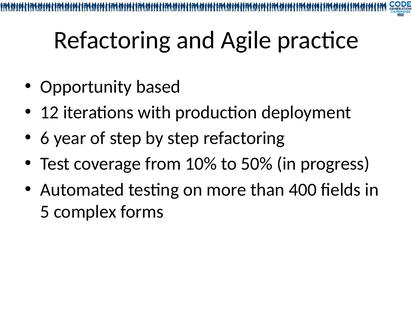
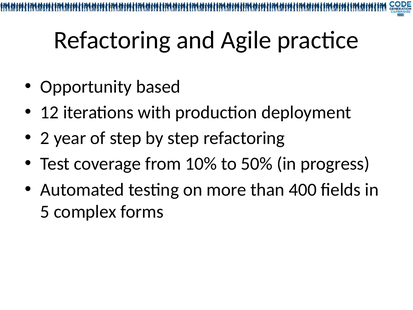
6: 6 -> 2
